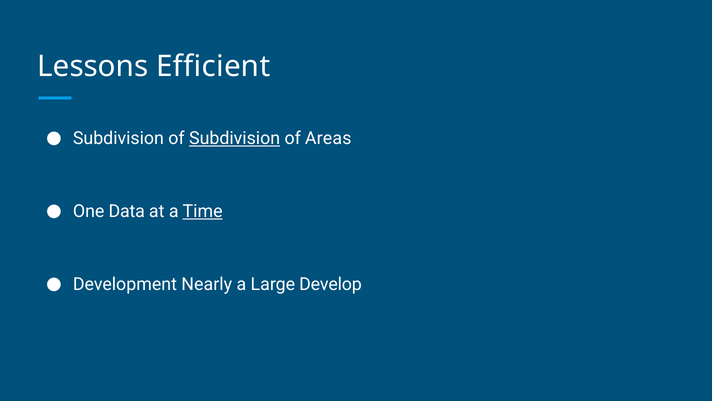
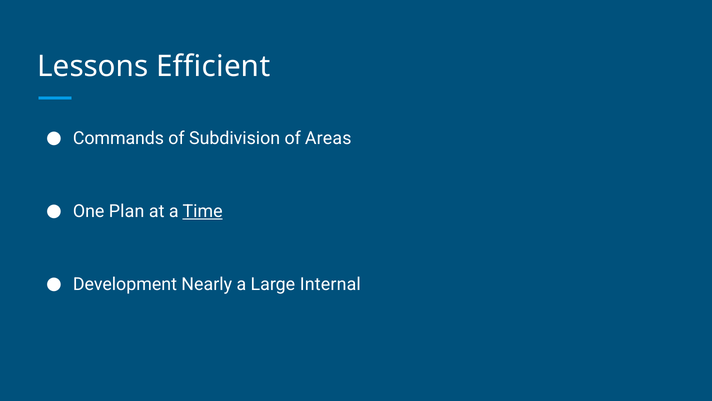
Subdivision at (118, 138): Subdivision -> Commands
Subdivision at (235, 138) underline: present -> none
Data: Data -> Plan
Develop: Develop -> Internal
